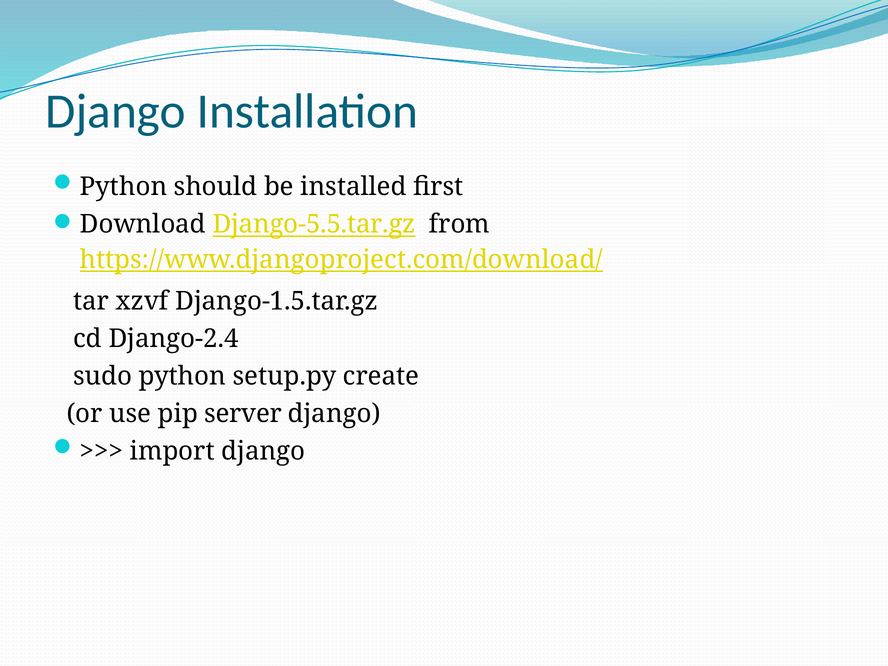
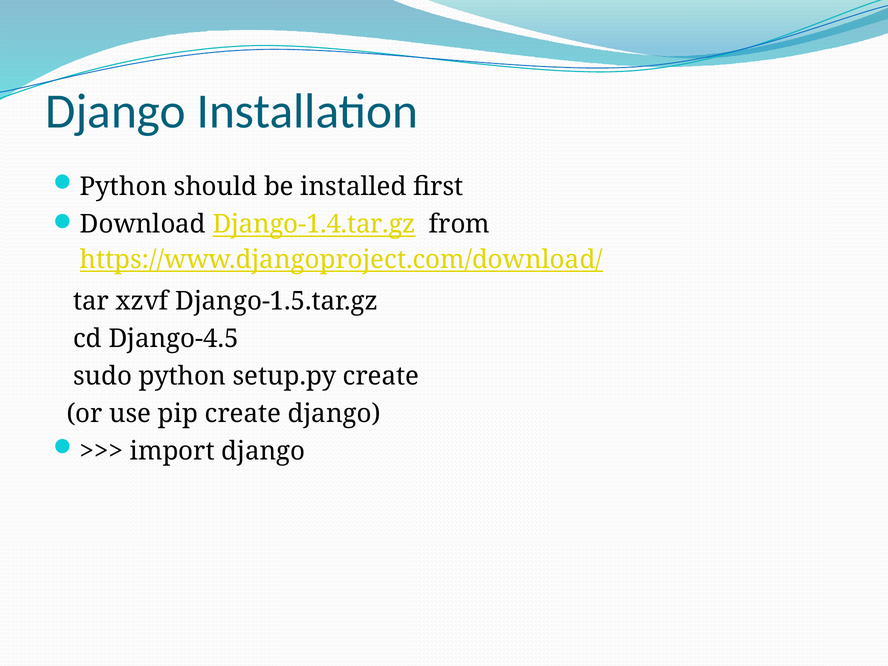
Django-5.5.tar.gz: Django-5.5.tar.gz -> Django-1.4.tar.gz
Django-2.4: Django-2.4 -> Django-4.5
pip server: server -> create
